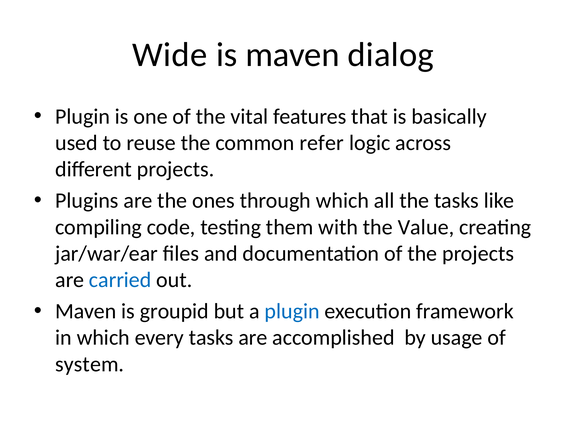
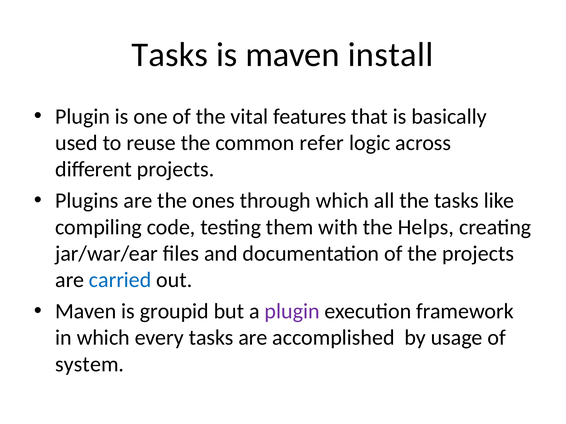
Wide at (170, 55): Wide -> Tasks
dialog: dialog -> install
Value: Value -> Helps
plugin at (292, 312) colour: blue -> purple
